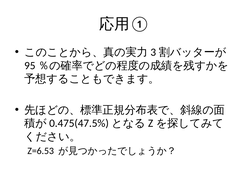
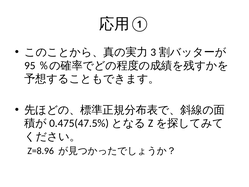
Z=6.53: Z=6.53 -> Z=8.96
